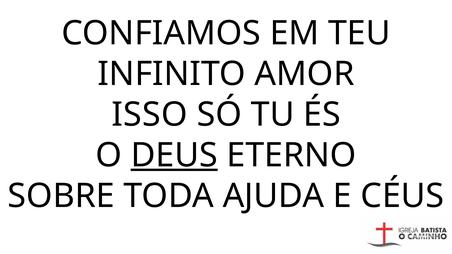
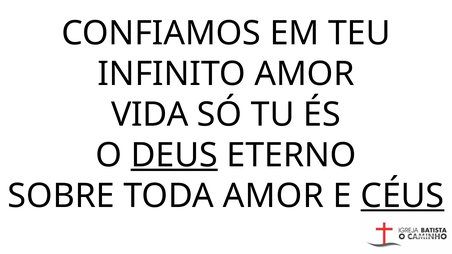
ISSO: ISSO -> VIDA
TODA AJUDA: AJUDA -> AMOR
CÉUS underline: none -> present
